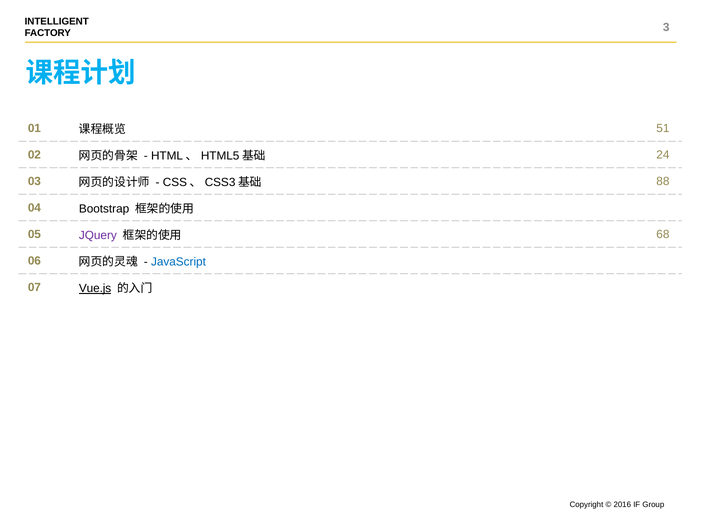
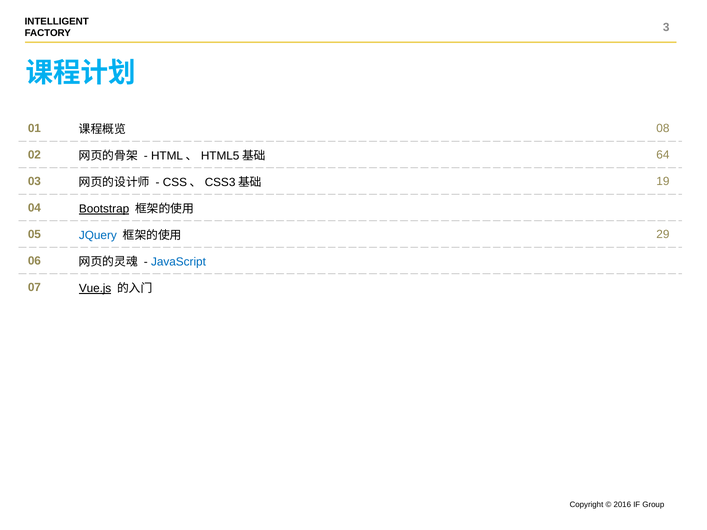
51: 51 -> 08
24: 24 -> 64
88: 88 -> 19
Bootstrap underline: none -> present
JQuery colour: purple -> blue
68: 68 -> 29
